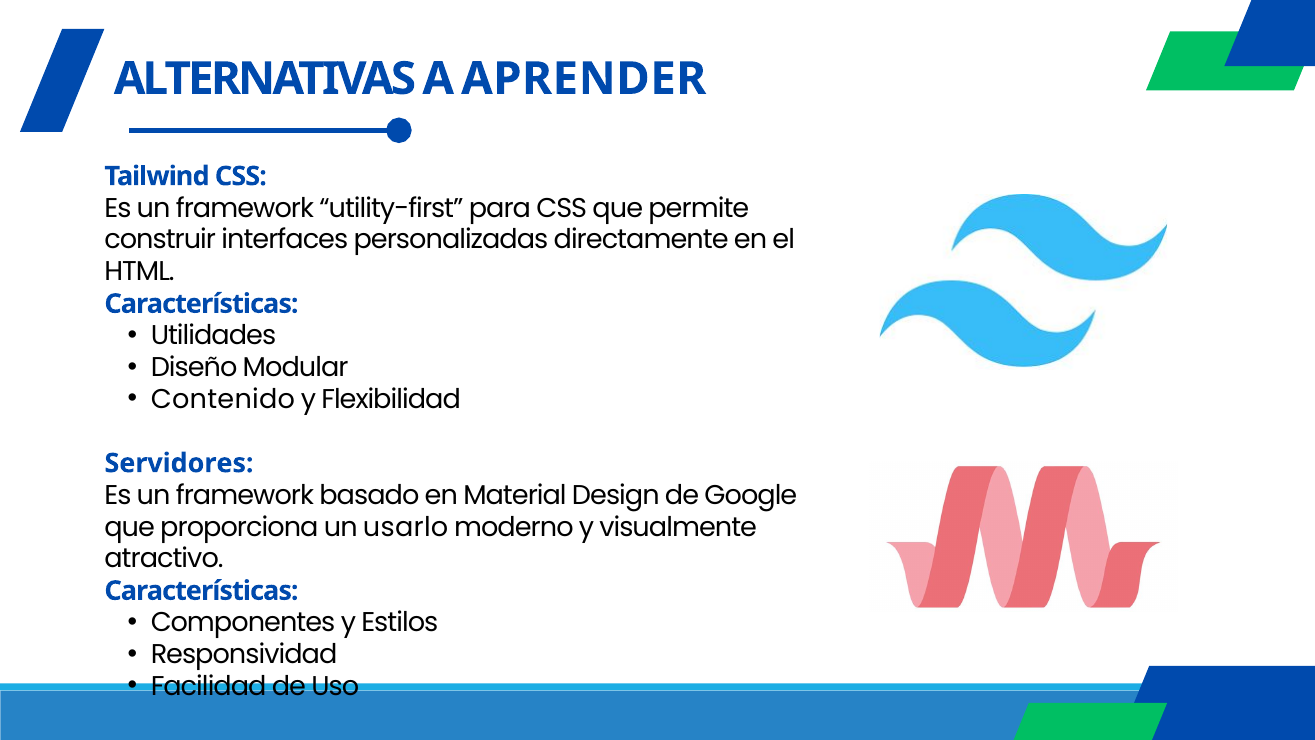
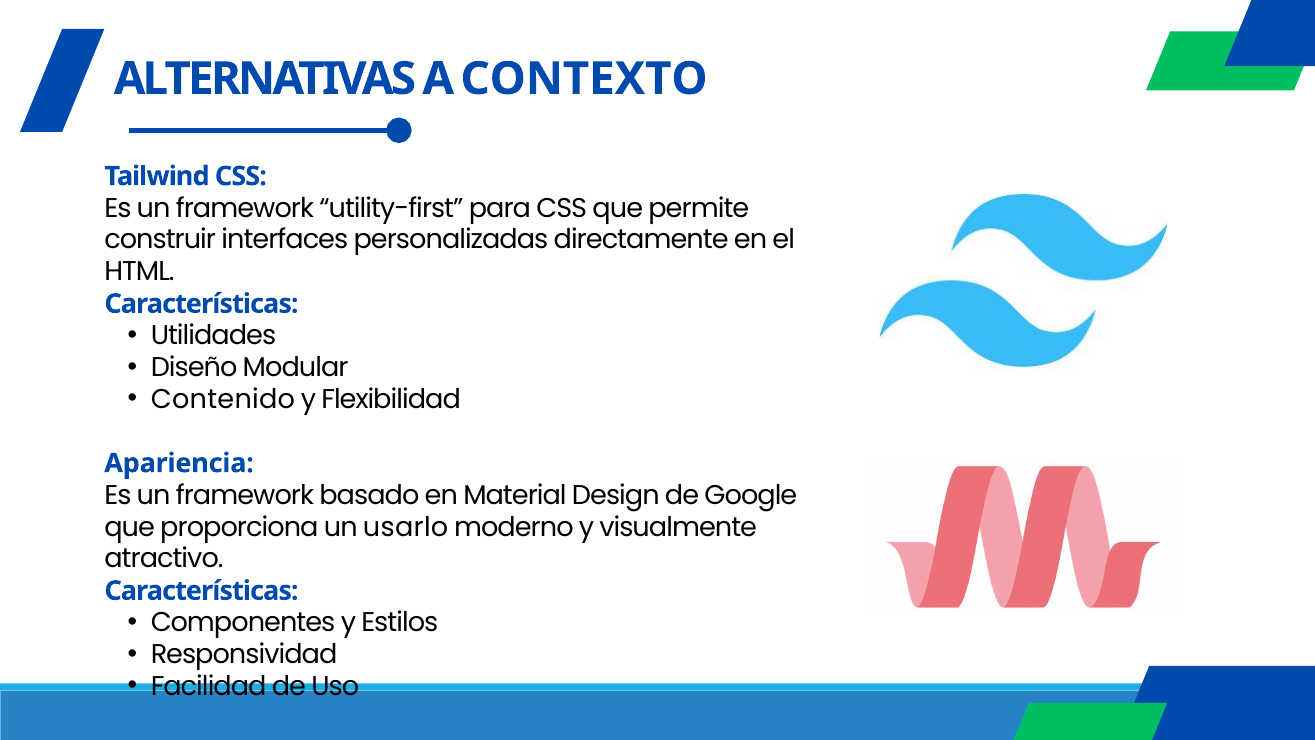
APRENDER: APRENDER -> CONTEXTO
Servidores: Servidores -> Apariencia
